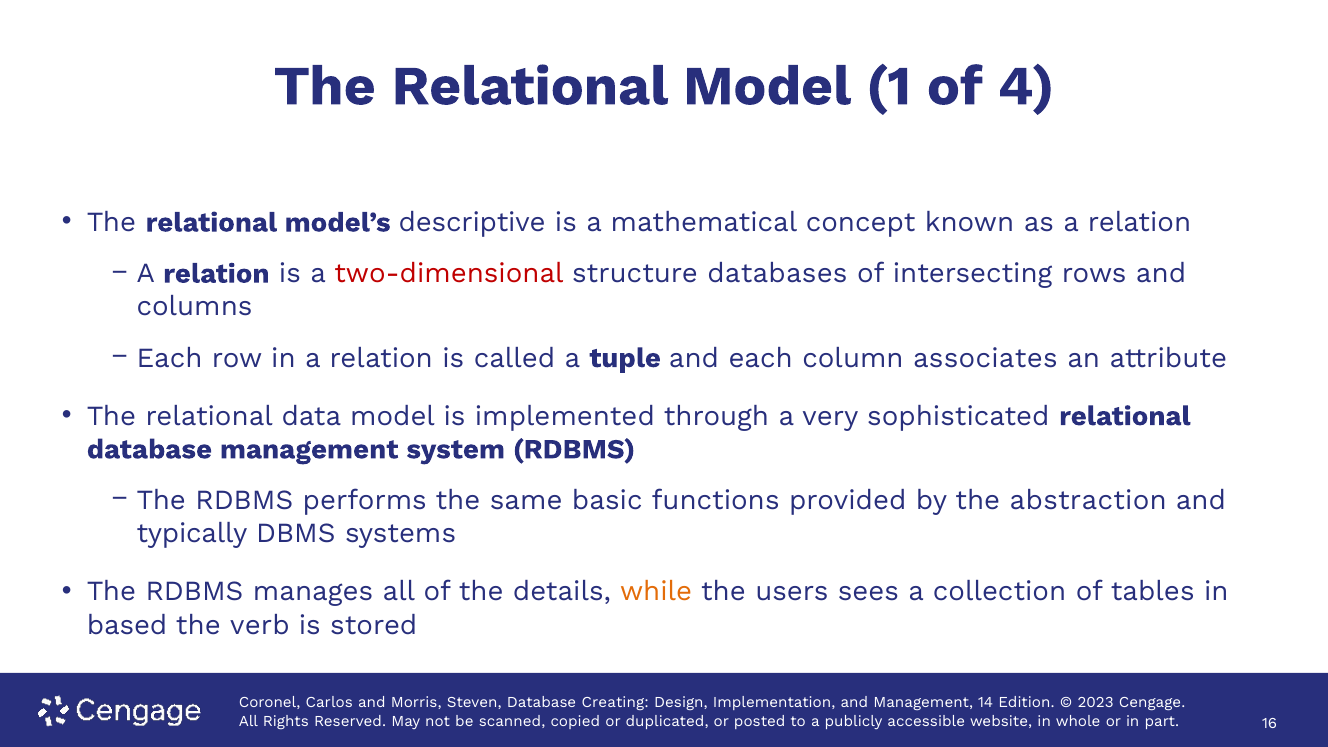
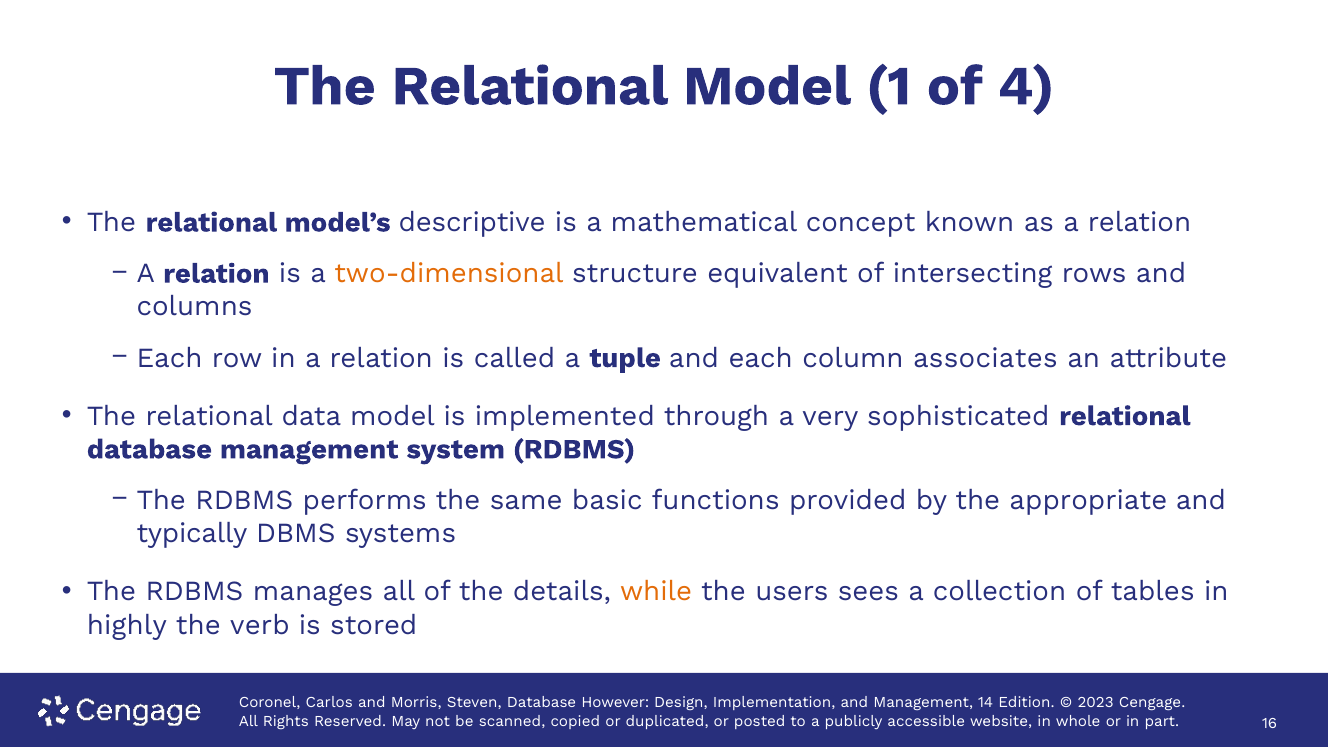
two-dimensional colour: red -> orange
databases: databases -> equivalent
abstraction: abstraction -> appropriate
based: based -> highly
Creating: Creating -> However
